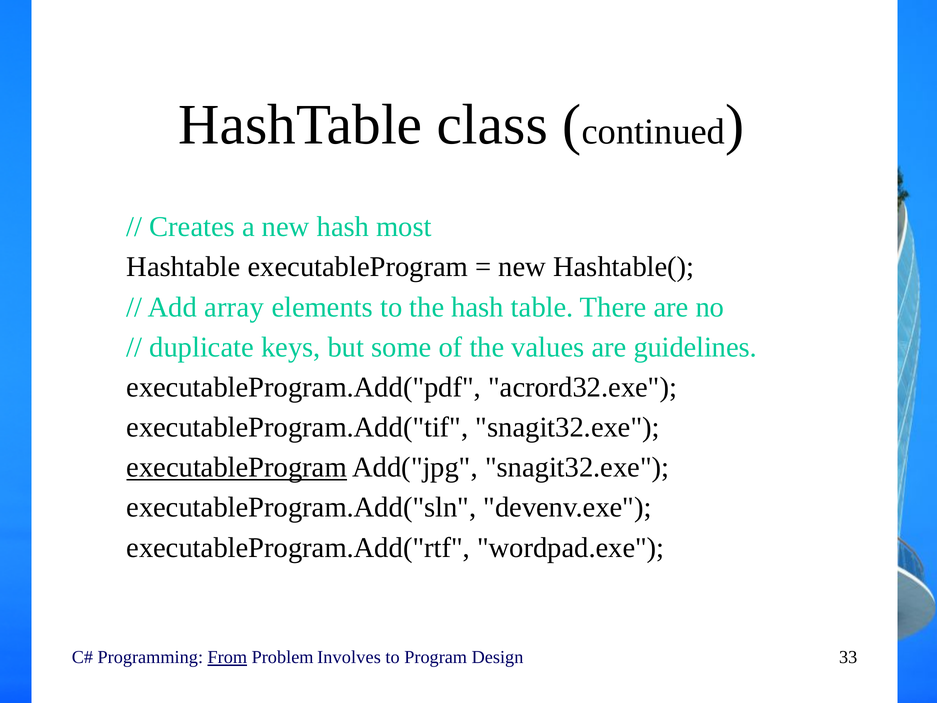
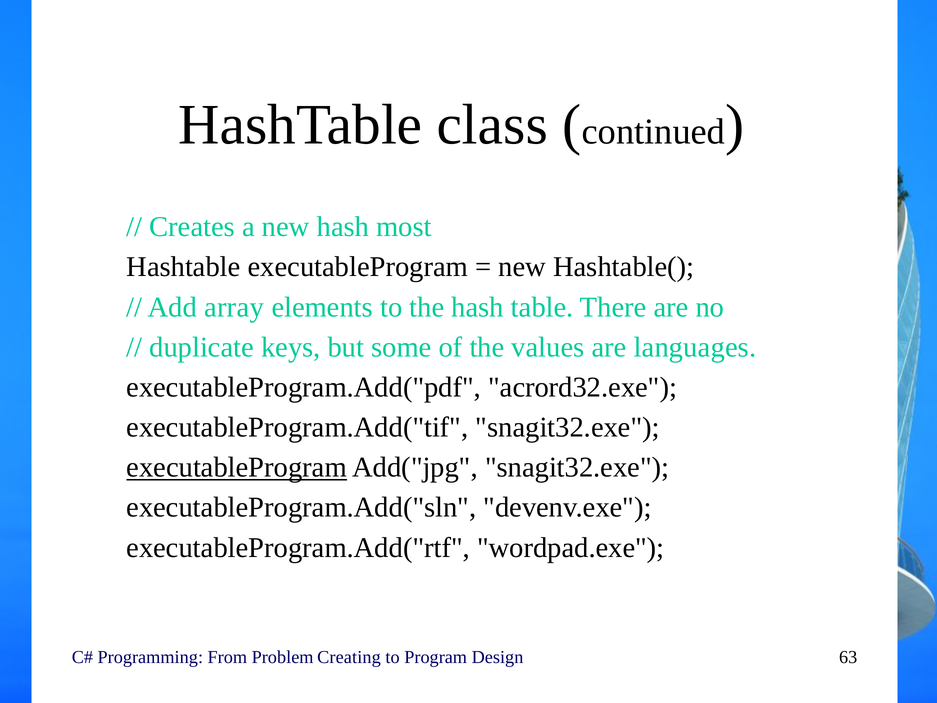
guidelines: guidelines -> languages
From underline: present -> none
Involves: Involves -> Creating
33: 33 -> 63
